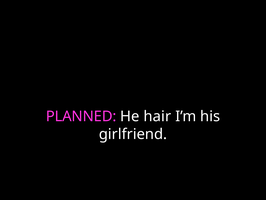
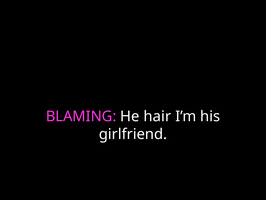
PLANNED: PLANNED -> BLAMING
